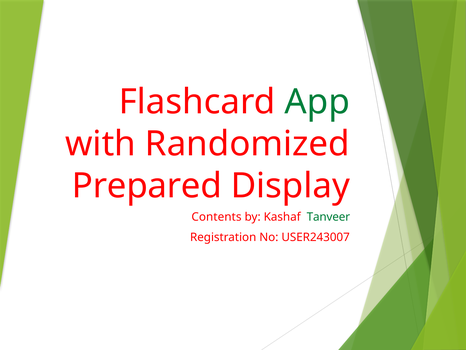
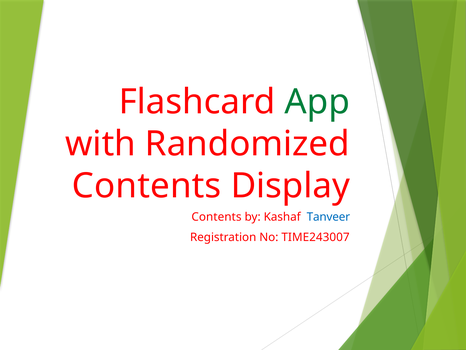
Prepared at (147, 186): Prepared -> Contents
Tanveer colour: green -> blue
USER243007: USER243007 -> TIME243007
